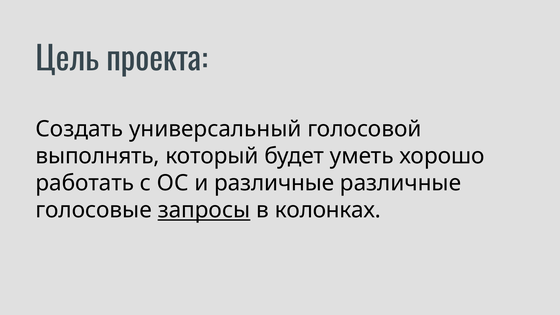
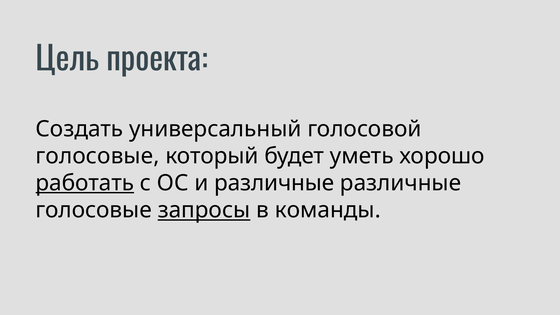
выполнять at (98, 156): выполнять -> голосовые
работать underline: none -> present
колонках: колонках -> команды
